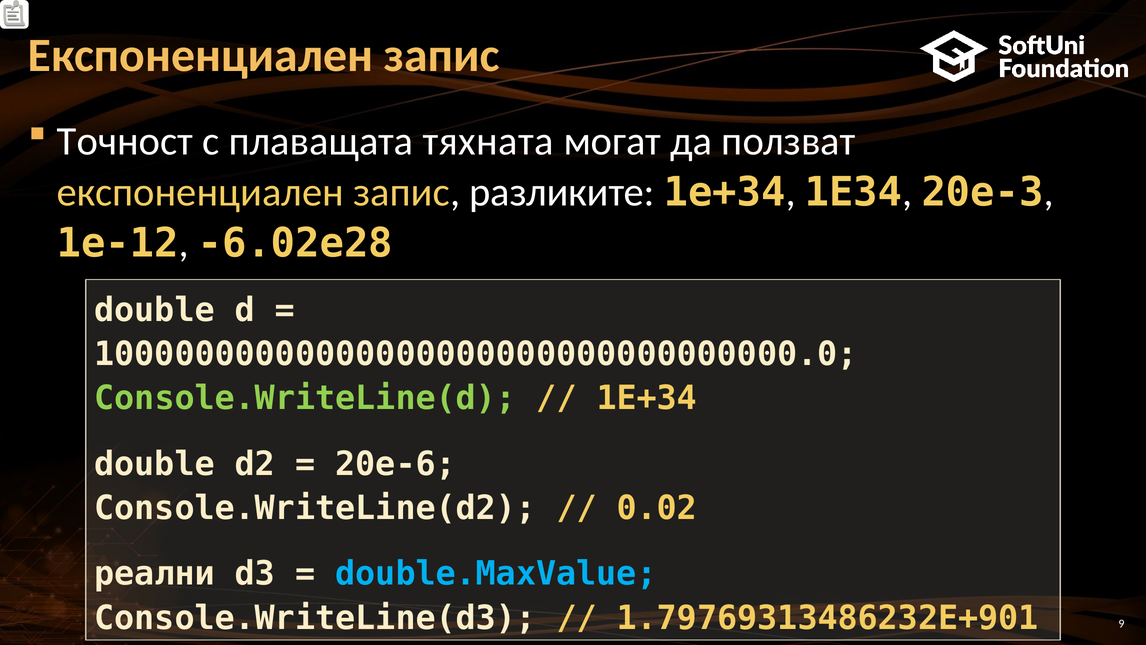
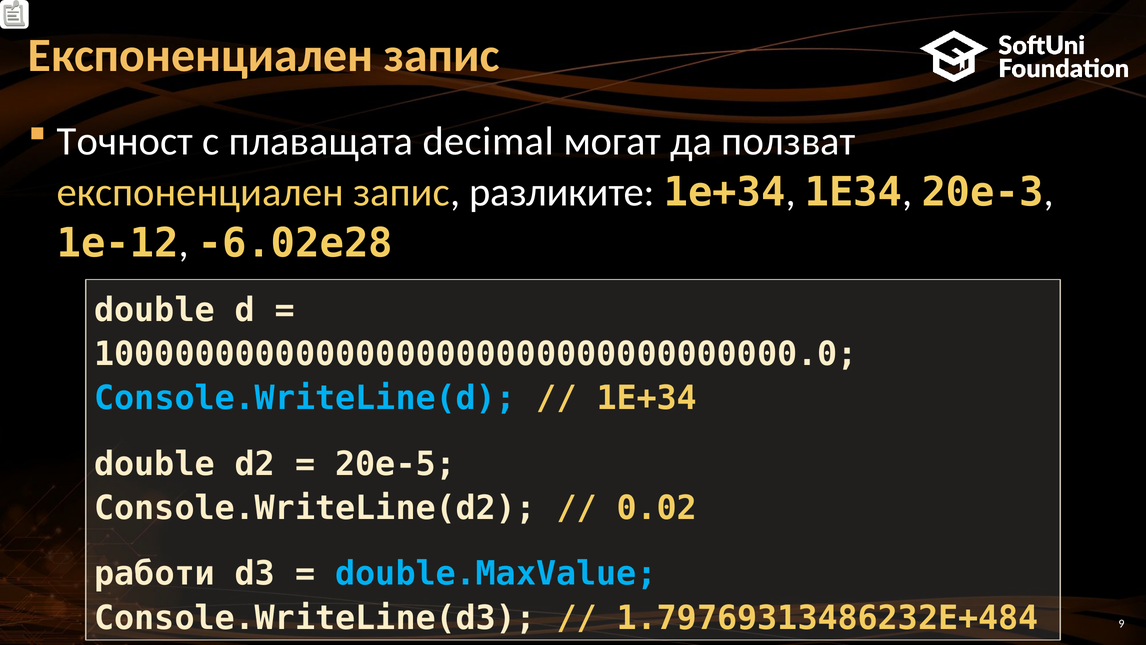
тяхната: тяхната -> decimal
Console.WriteLine(d colour: light green -> light blue
20e-6: 20e-6 -> 20e-5
реални: реални -> работи
1.79769313486232E+901: 1.79769313486232E+901 -> 1.79769313486232E+484
